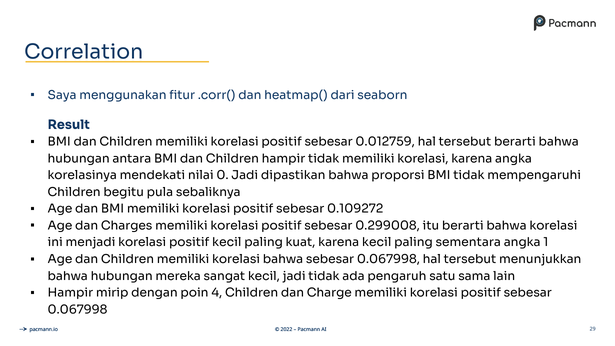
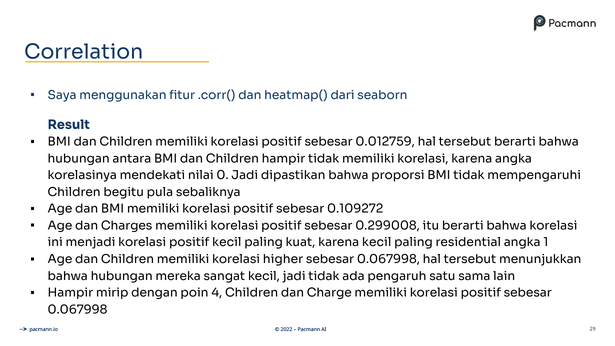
sementara: sementara -> residential
korelasi bahwa: bahwa -> higher
